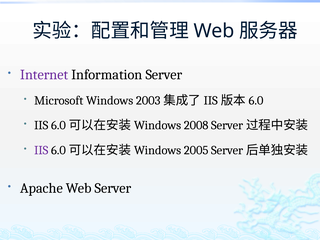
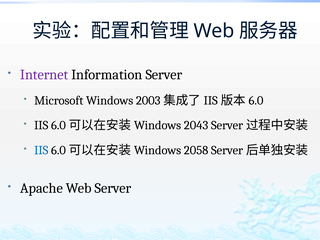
2008: 2008 -> 2043
IIS at (41, 150) colour: purple -> blue
2005: 2005 -> 2058
